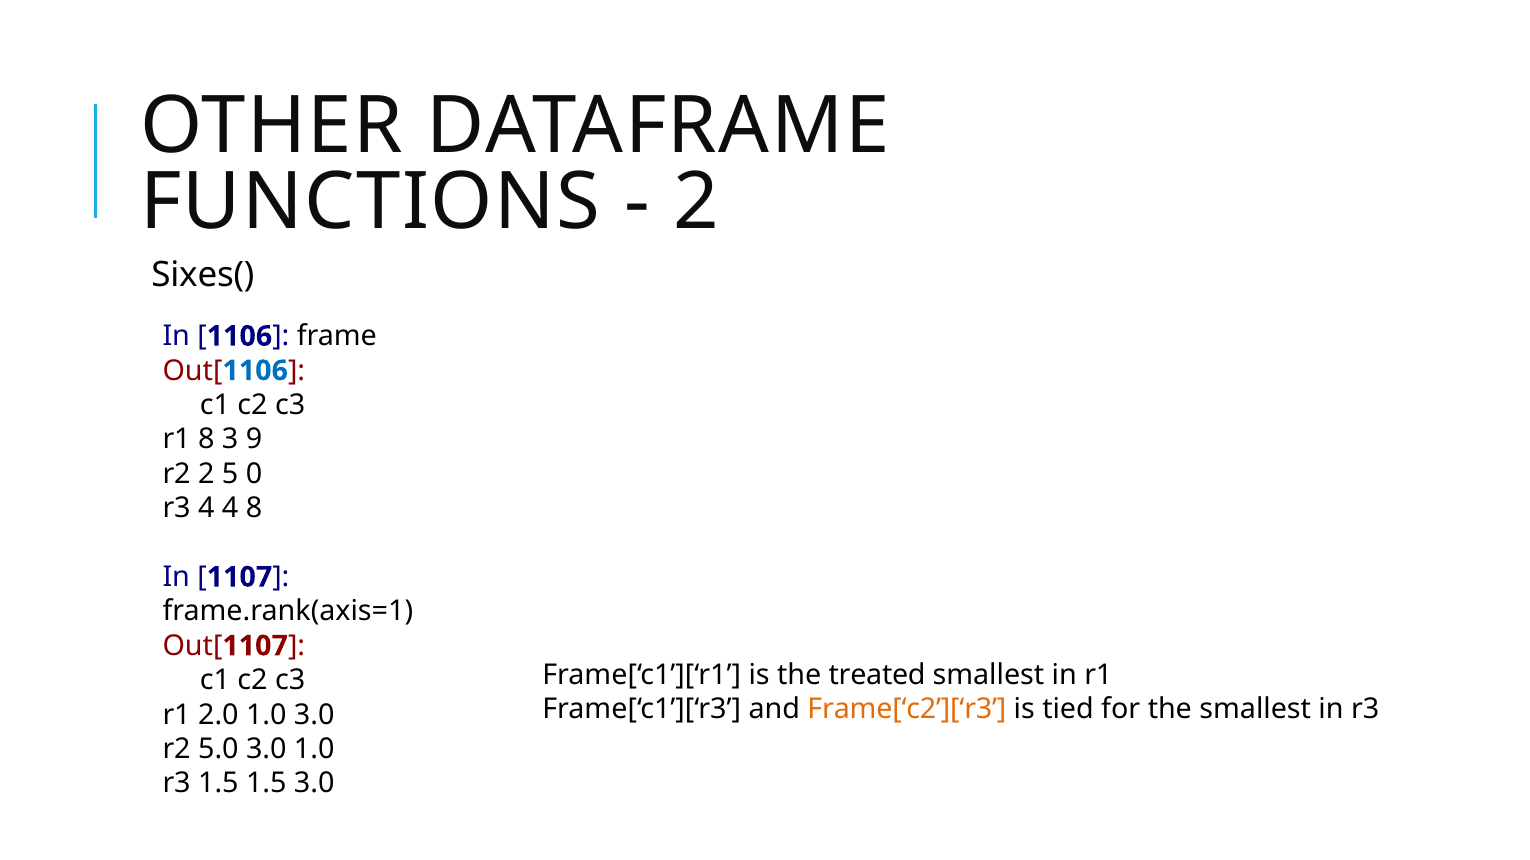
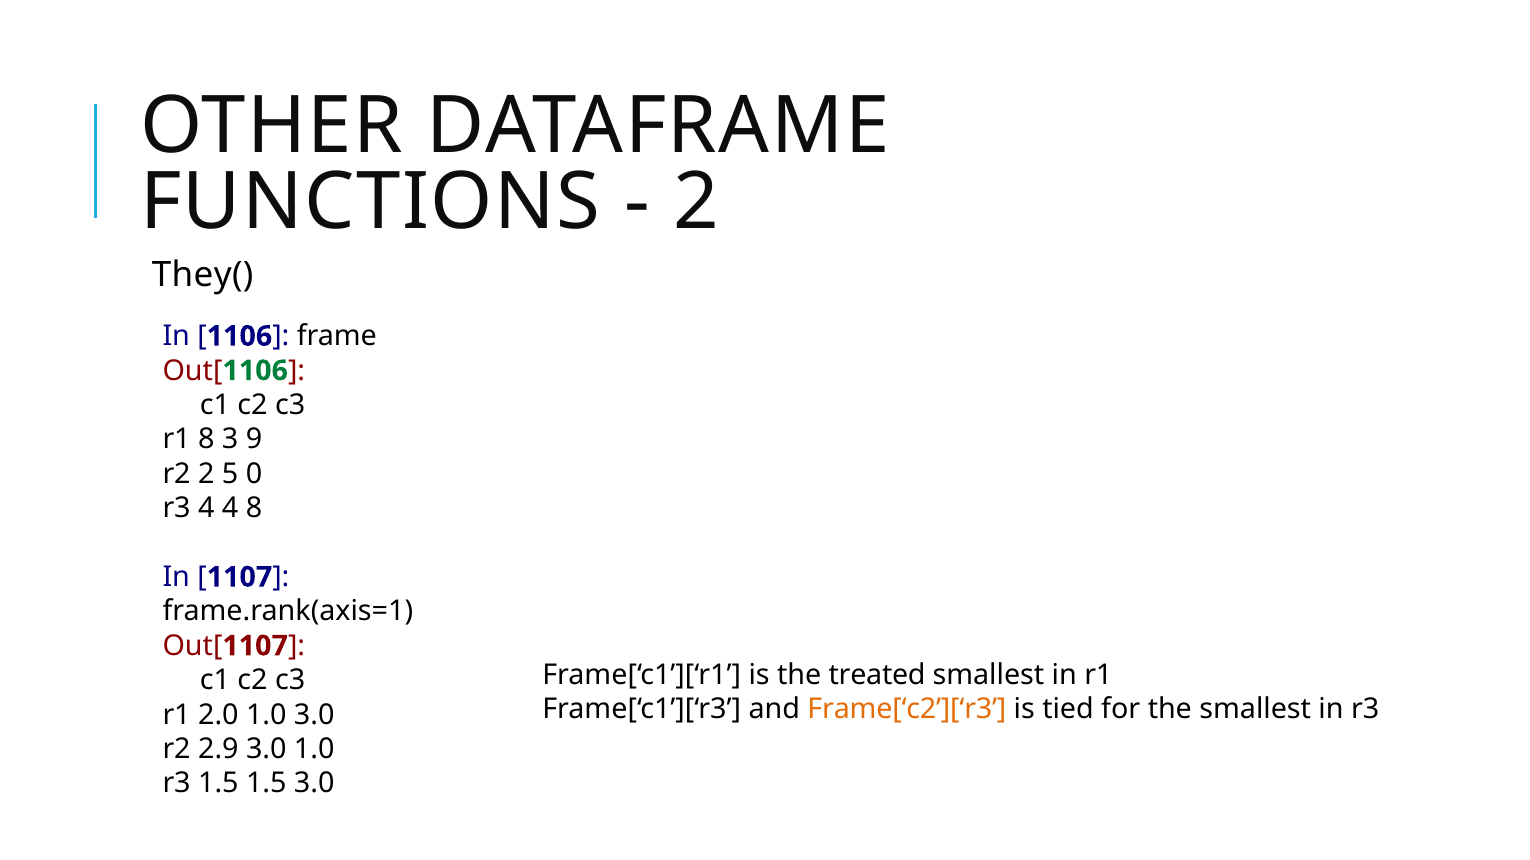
Sixes(: Sixes( -> They(
1106 at (255, 371) colour: blue -> green
5.0: 5.0 -> 2.9
